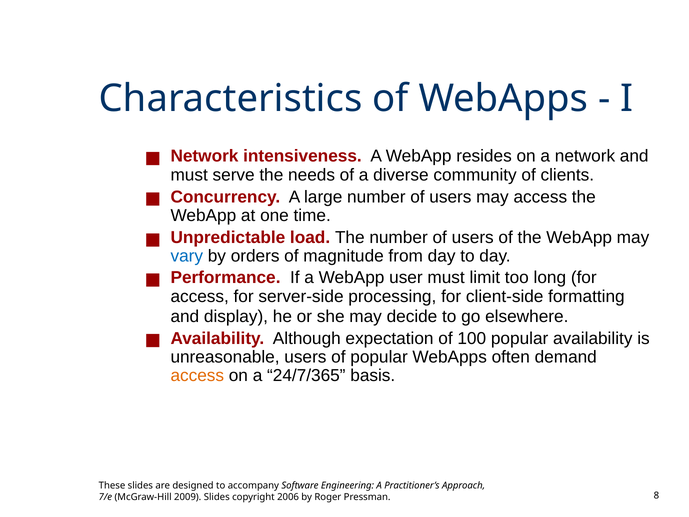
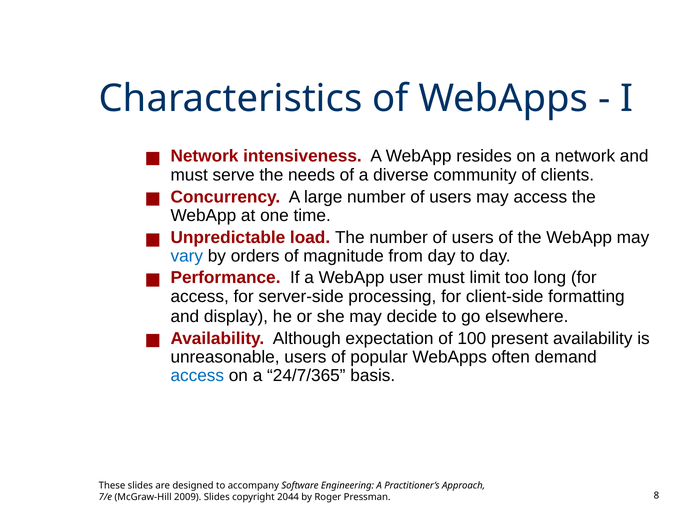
100 popular: popular -> present
access at (197, 376) colour: orange -> blue
2006: 2006 -> 2044
